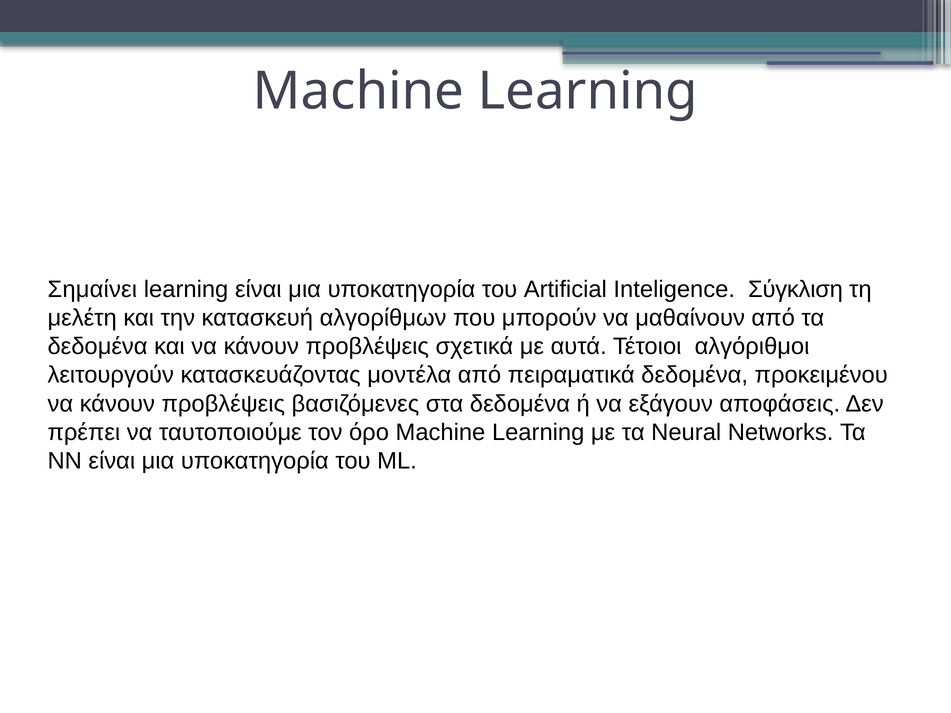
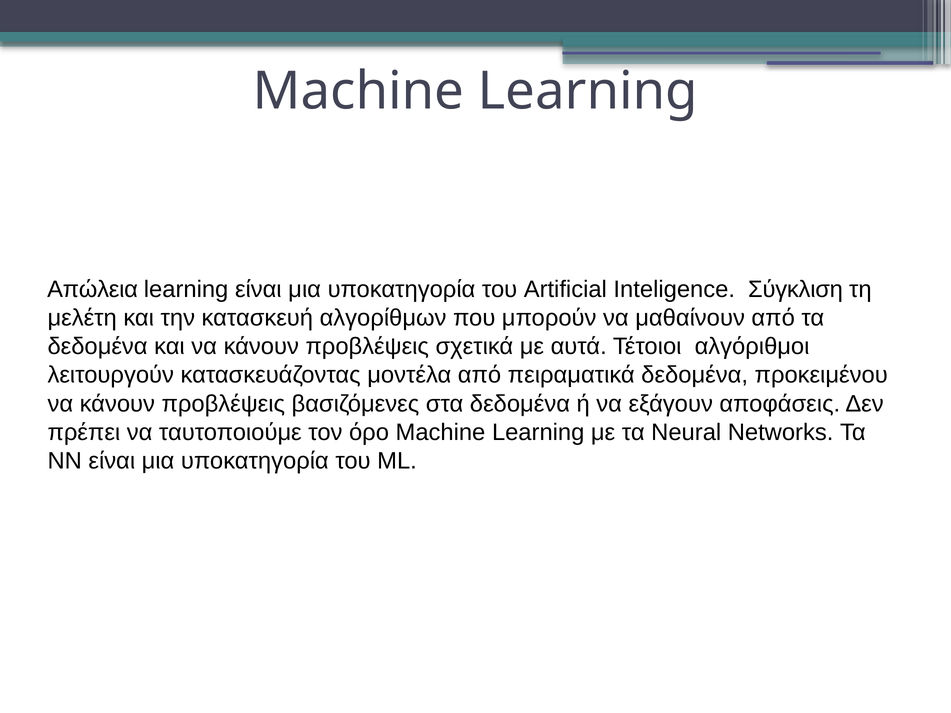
Σημαίνει: Σημαίνει -> Απώλεια
